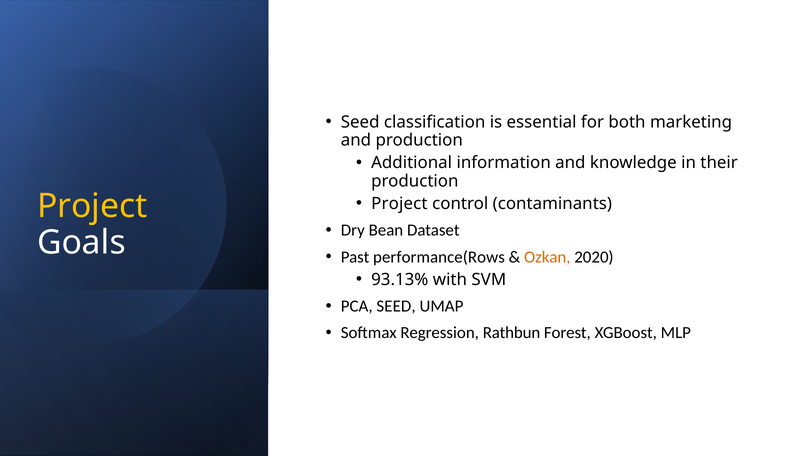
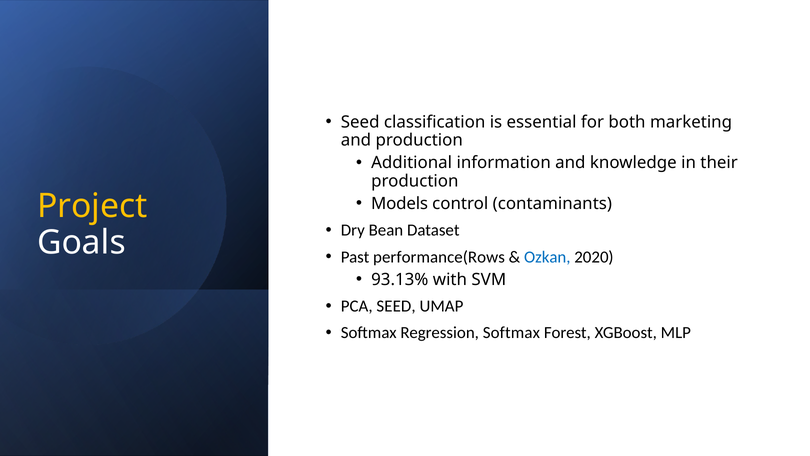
Project at (399, 203): Project -> Models
Ozkan colour: orange -> blue
Regression Rathbun: Rathbun -> Softmax
